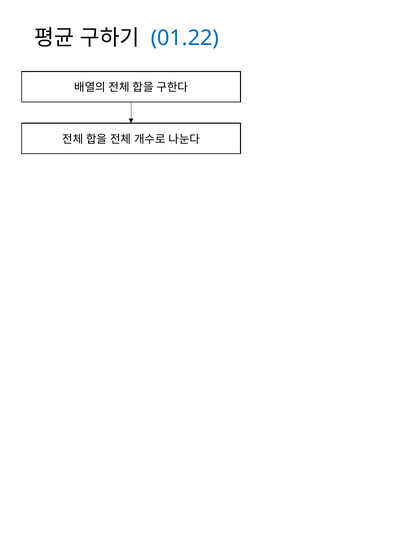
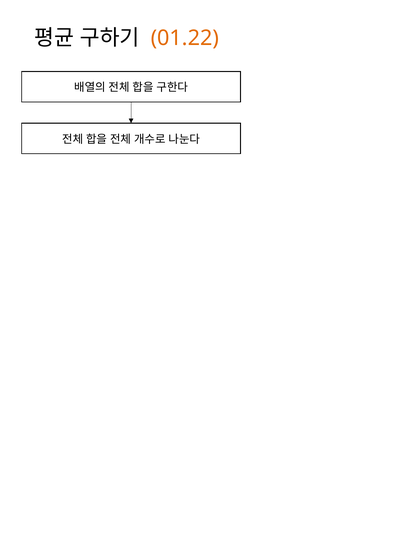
01.22 colour: blue -> orange
